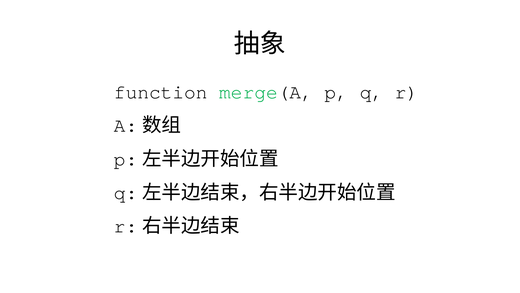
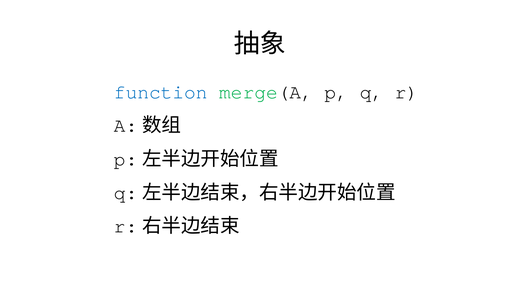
function colour: black -> blue
